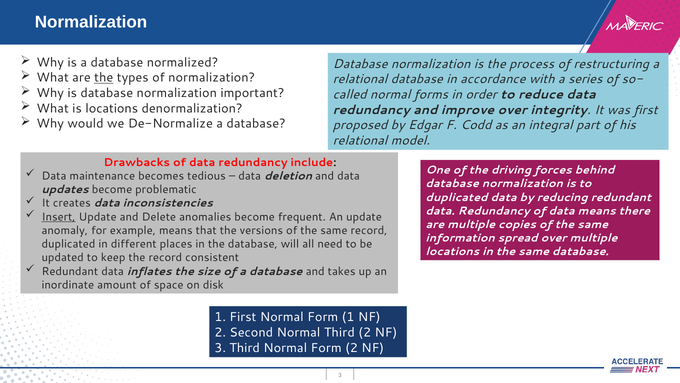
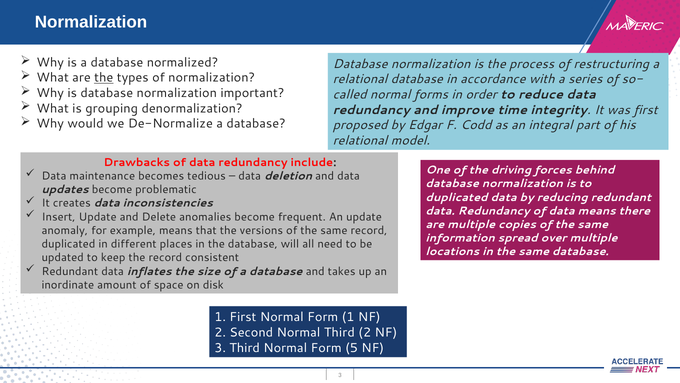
is locations: locations -> grouping
improve over: over -> time
Insert underline: present -> none
Form 2: 2 -> 5
